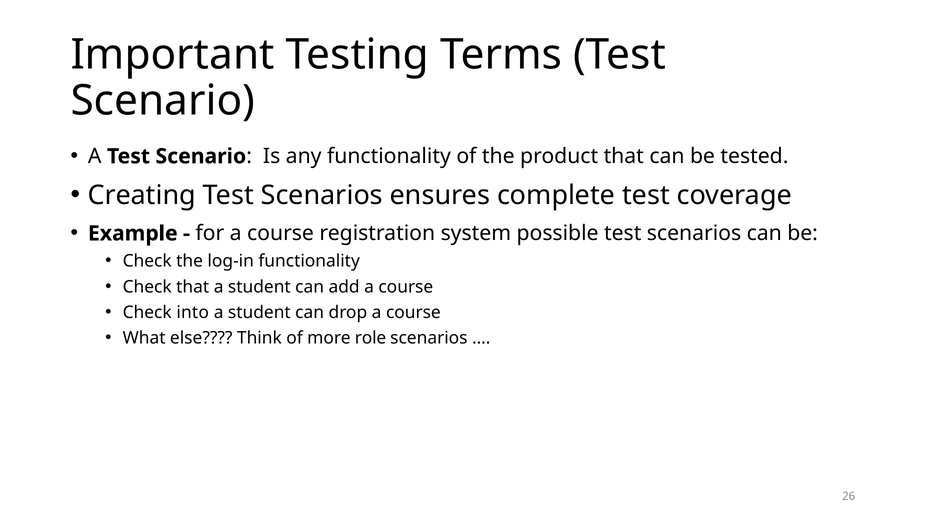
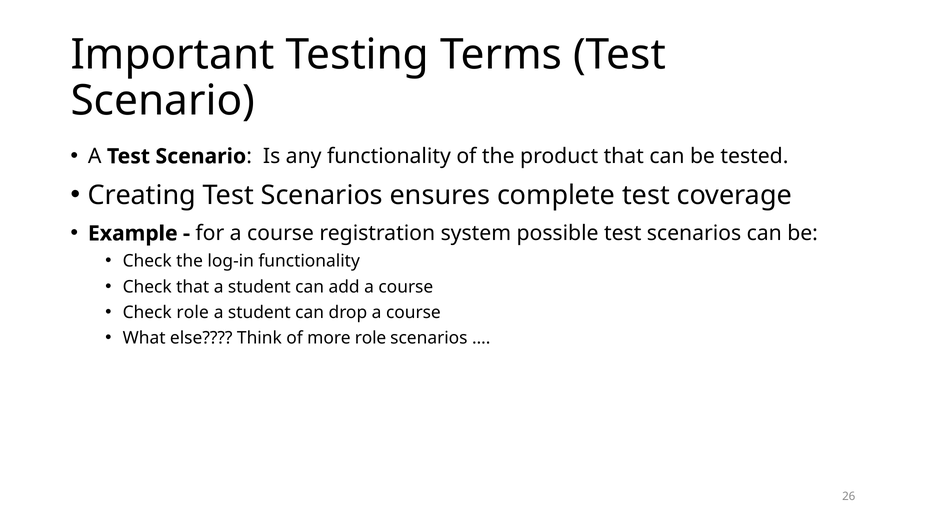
Check into: into -> role
